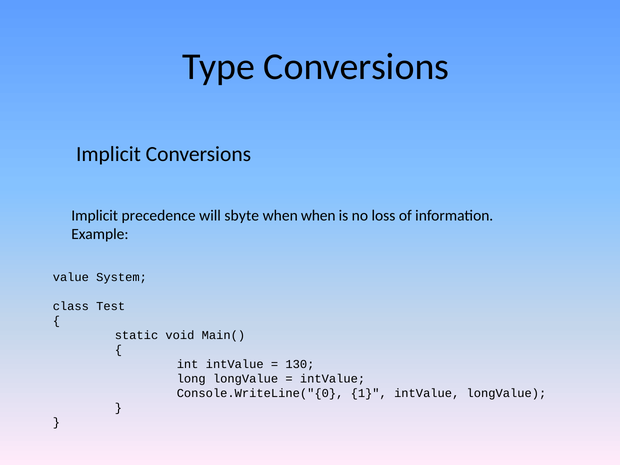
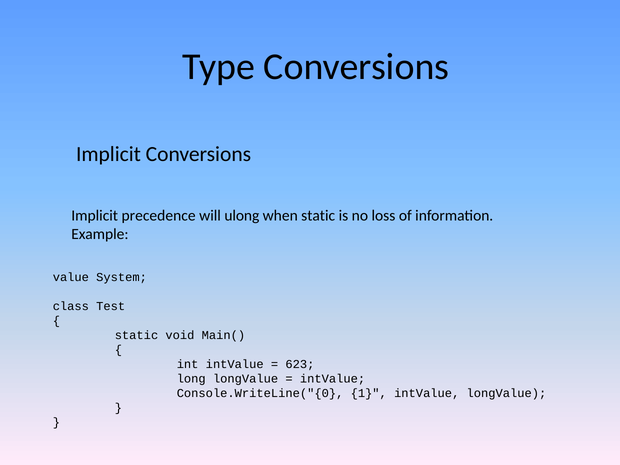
sbyte: sbyte -> ulong
when when: when -> static
130: 130 -> 623
